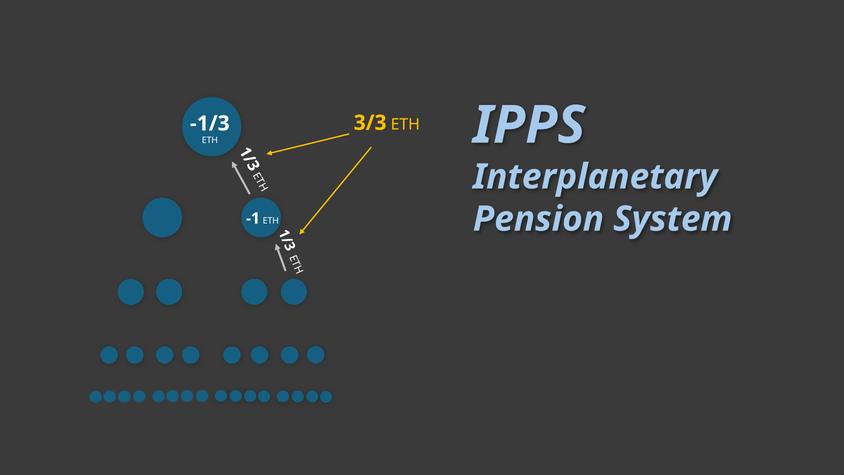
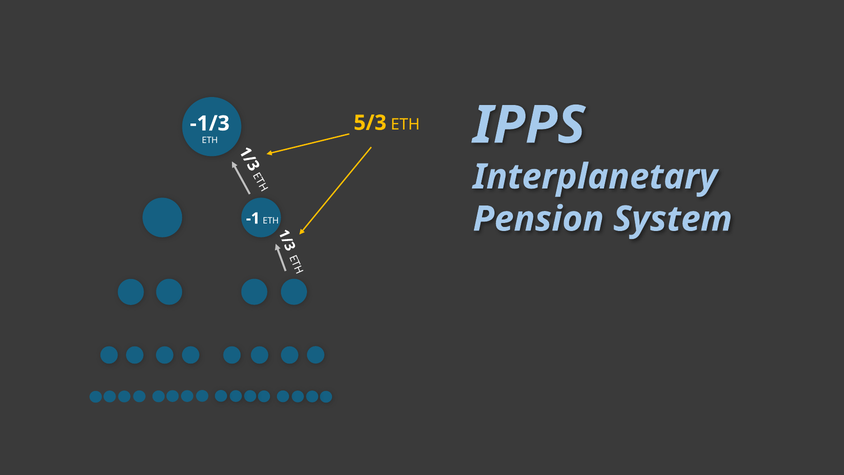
3/3: 3/3 -> 5/3
